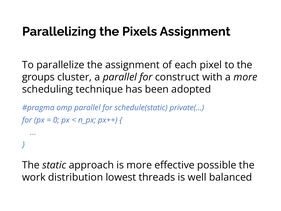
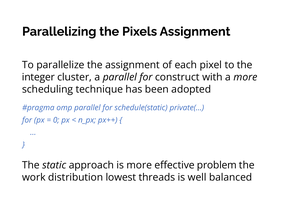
groups: groups -> integer
possible: possible -> problem
